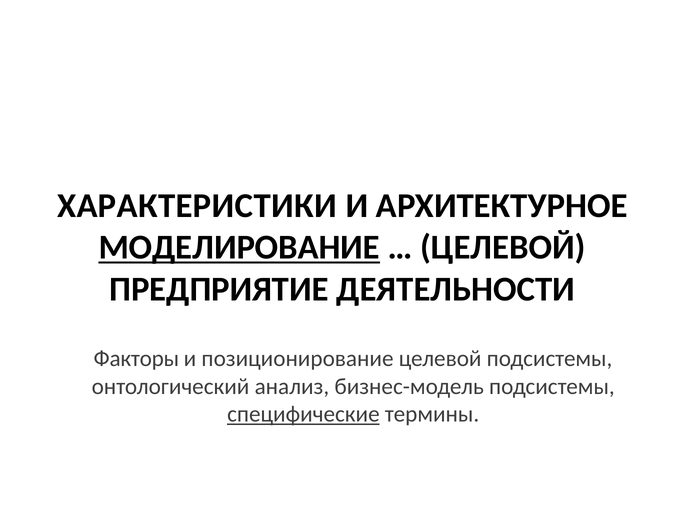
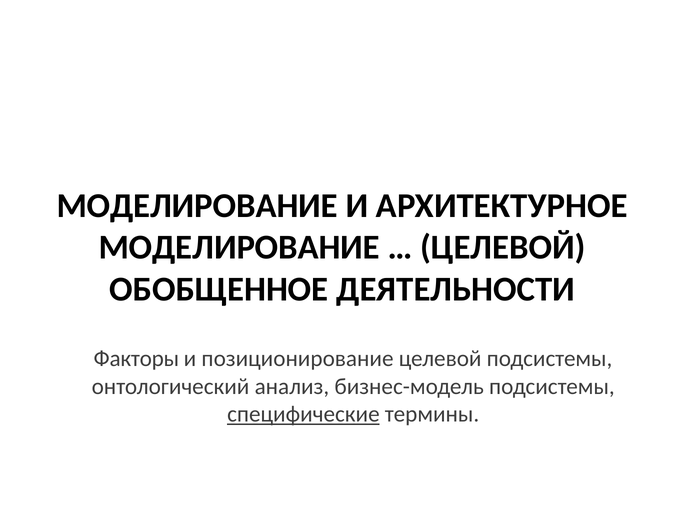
ХАРАКТЕРИСТИКИ at (197, 206): ХАРАКТЕРИСТИКИ -> МОДЕЛИРОВАНИЕ
МОДЕЛИРОВАНИЕ at (239, 247) underline: present -> none
ПРЕДПРИЯТИЕ: ПРЕДПРИЯТИЕ -> ОБОБЩЕННОЕ
